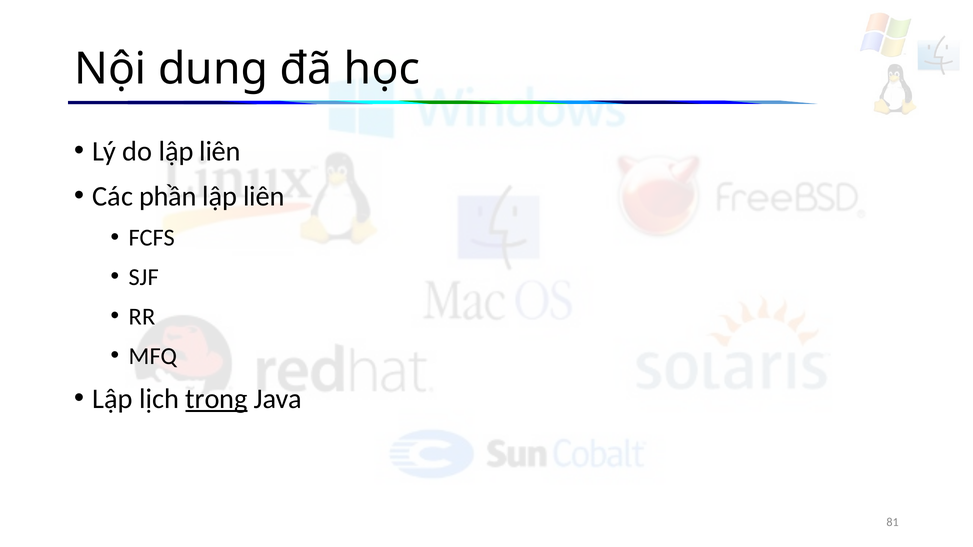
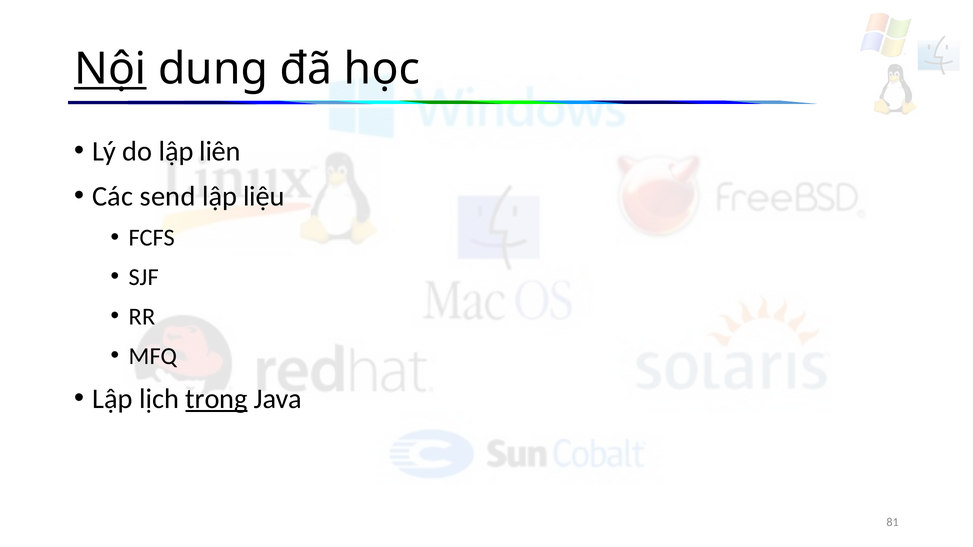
Nội underline: none -> present
phần: phần -> send
liên at (264, 197): liên -> liệu
